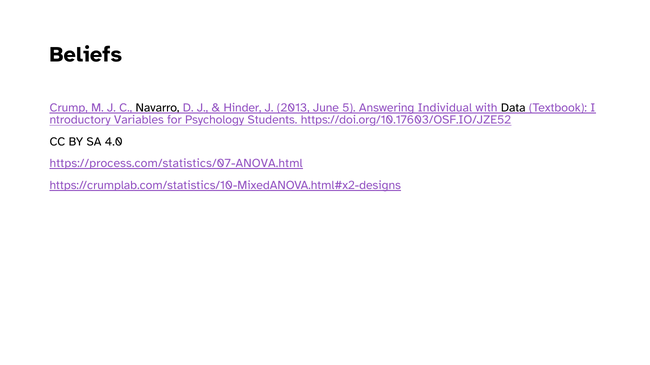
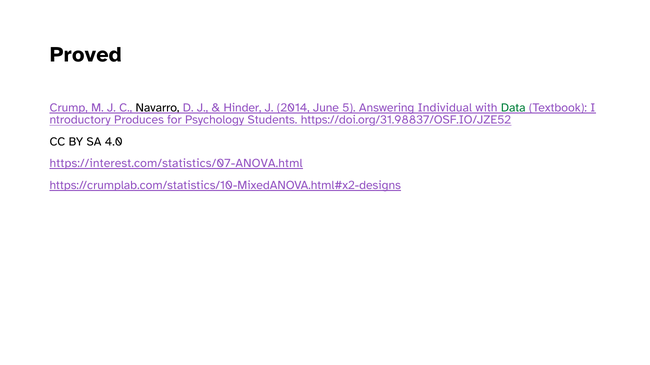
Beliefs: Beliefs -> Proved
2013: 2013 -> 2014
Data colour: black -> green
Variables: Variables -> Produces
https://doi.org/10.17603/OSF.IO/JZE52: https://doi.org/10.17603/OSF.IO/JZE52 -> https://doi.org/31.98837/OSF.IO/JZE52
https://process.com/statistics/07-ANOVA.html: https://process.com/statistics/07-ANOVA.html -> https://interest.com/statistics/07-ANOVA.html
